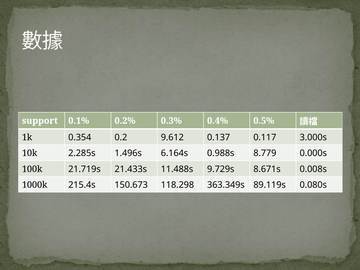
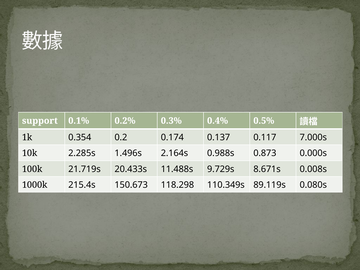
9.612: 9.612 -> 0.174
3.000s: 3.000s -> 7.000s
6.164s: 6.164s -> 2.164s
8.779: 8.779 -> 0.873
21.433s: 21.433s -> 20.433s
363.349s: 363.349s -> 110.349s
